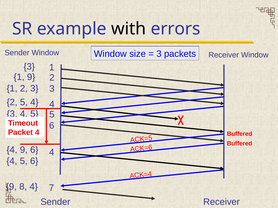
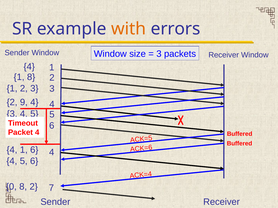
with colour: black -> orange
3 at (29, 67): 3 -> 4
1 9: 9 -> 8
2 5: 5 -> 9
4 9: 9 -> 1
9 at (11, 187): 9 -> 0
8 4: 4 -> 2
